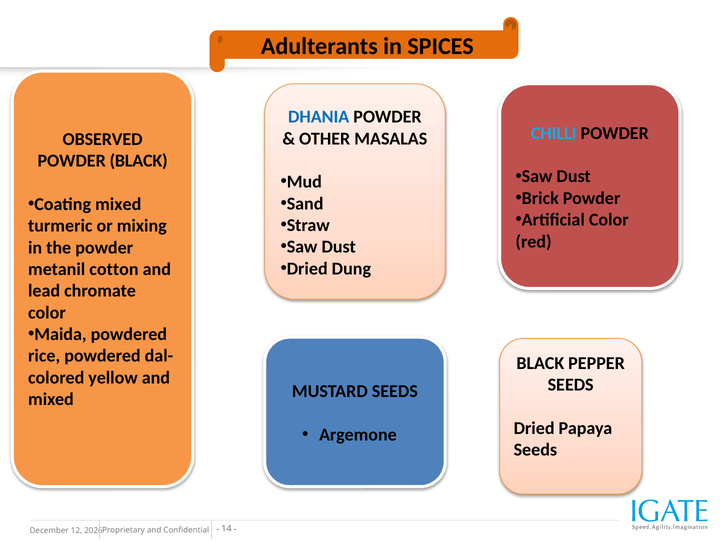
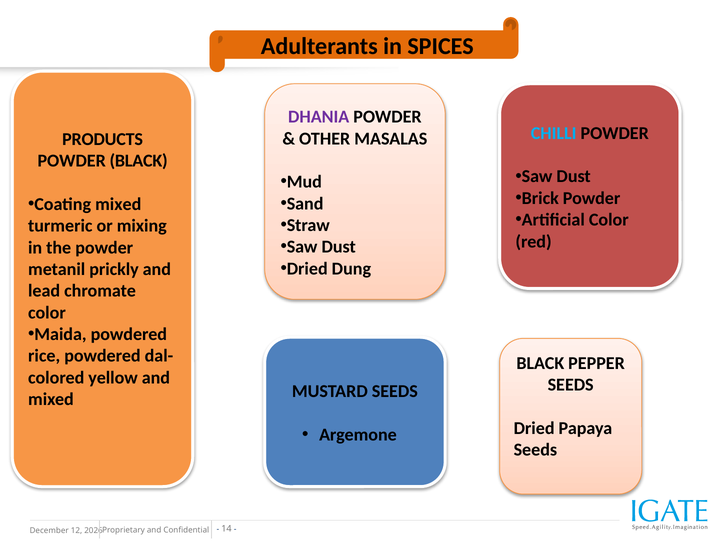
DHANIA colour: blue -> purple
OBSERVED: OBSERVED -> PRODUCTS
cotton: cotton -> prickly
